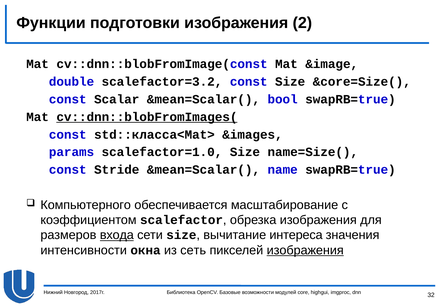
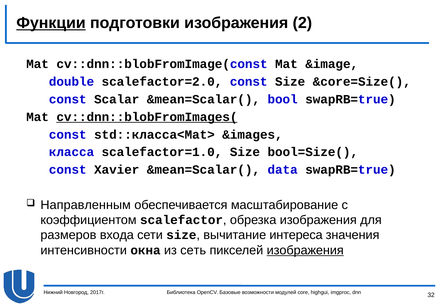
Функции underline: none -> present
scalefactor=3.2: scalefactor=3.2 -> scalefactor=2.0
params: params -> класса
name=Size(: name=Size( -> bool=Size(
Stride: Stride -> Xavier
name: name -> data
Компьютерного: Компьютерного -> Направленным
входа underline: present -> none
